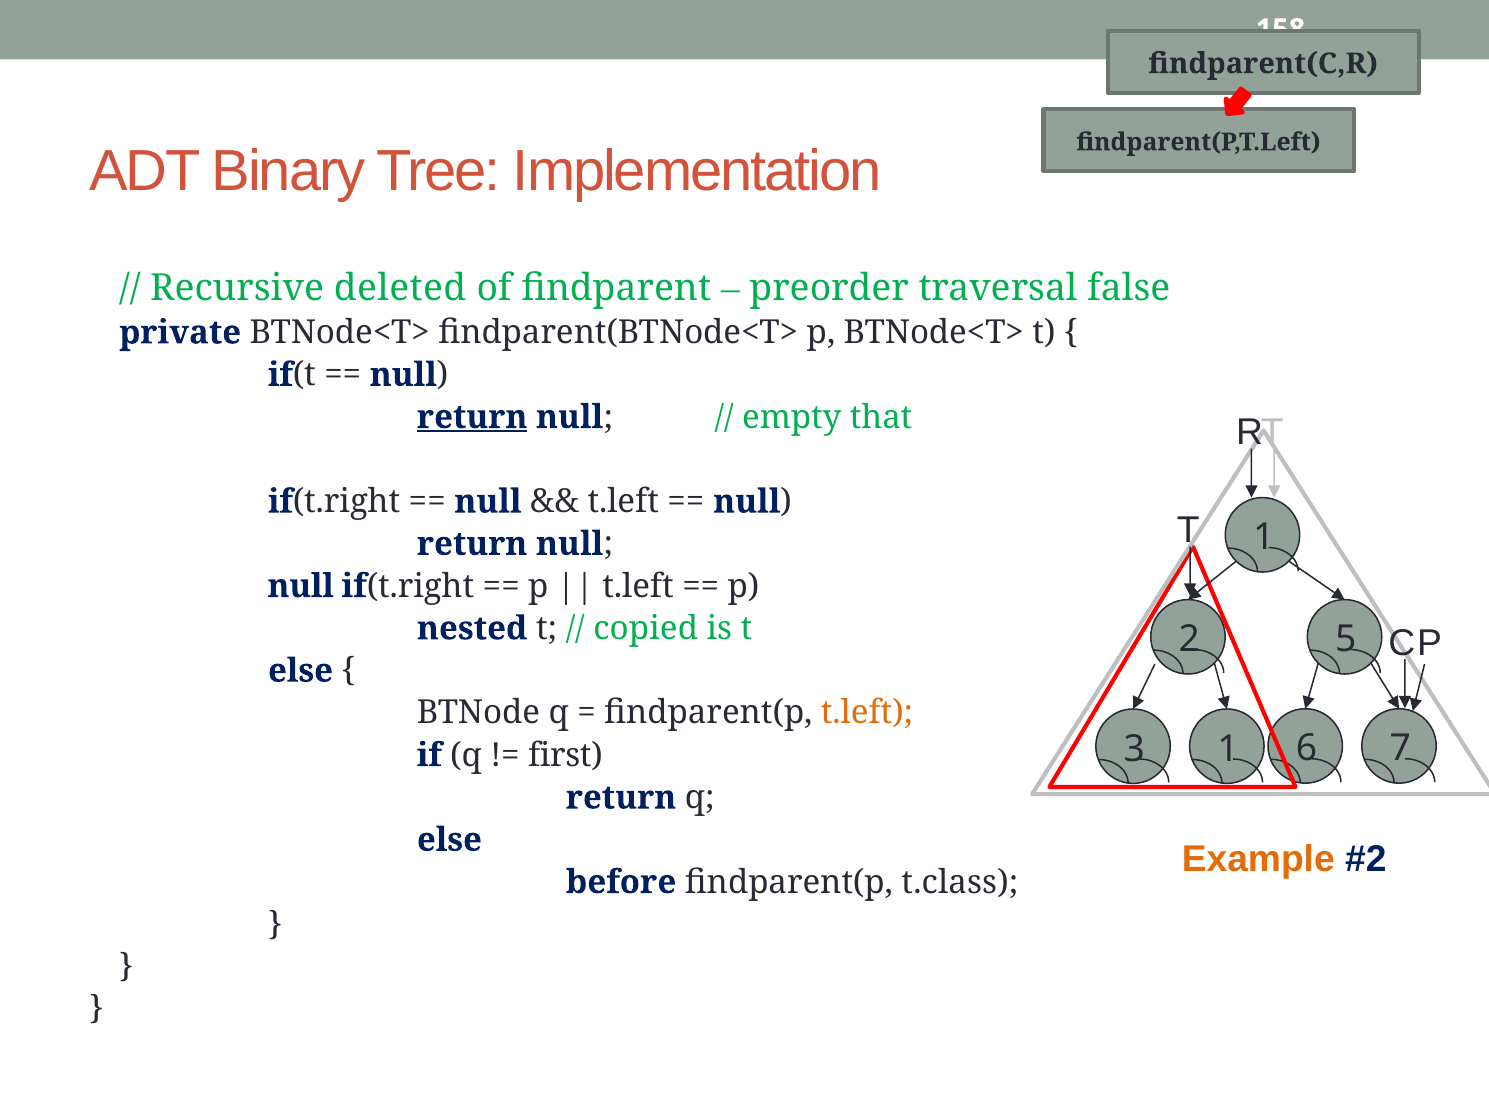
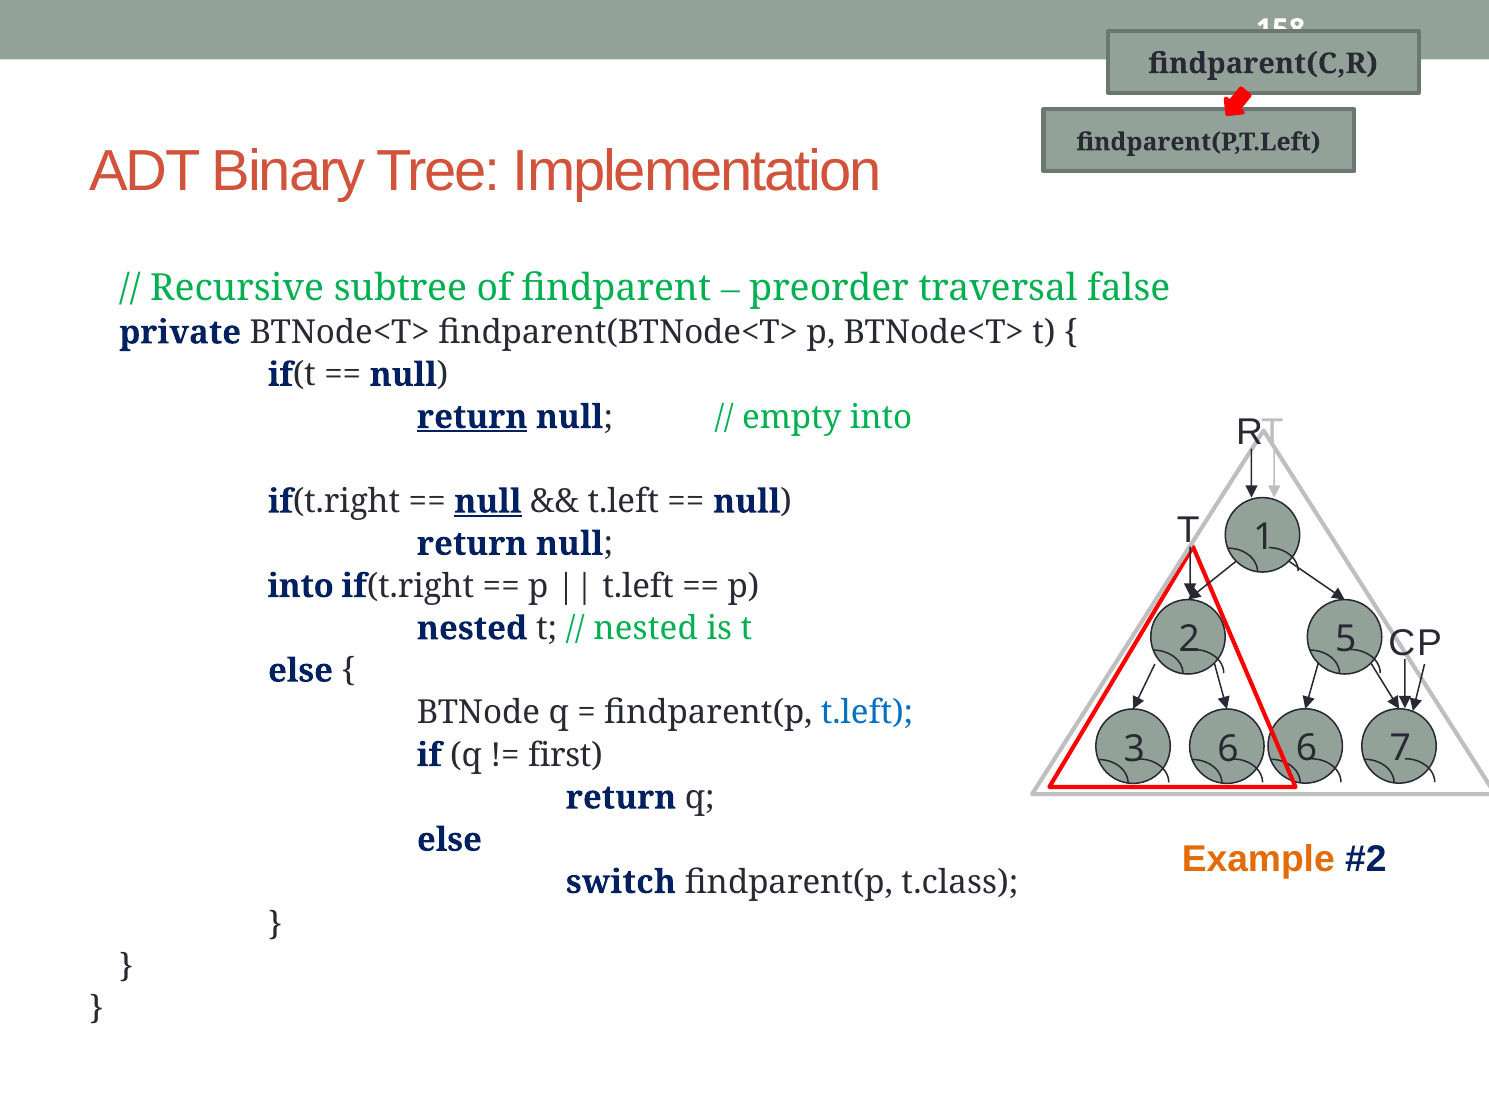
deleted: deleted -> subtree
empty that: that -> into
null at (488, 502) underline: none -> present
null at (301, 586): null -> into
copied at (646, 628): copied -> nested
t.left at (867, 713) colour: orange -> blue
3 1: 1 -> 6
before: before -> switch
